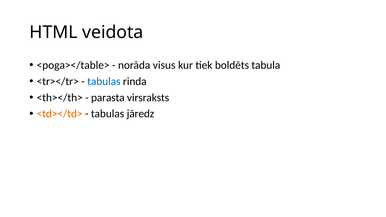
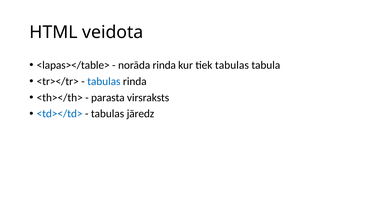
<poga></table>: <poga></table> -> <lapas></table>
norāda visus: visus -> rinda
tiek boldēts: boldēts -> tabulas
<td></td> colour: orange -> blue
